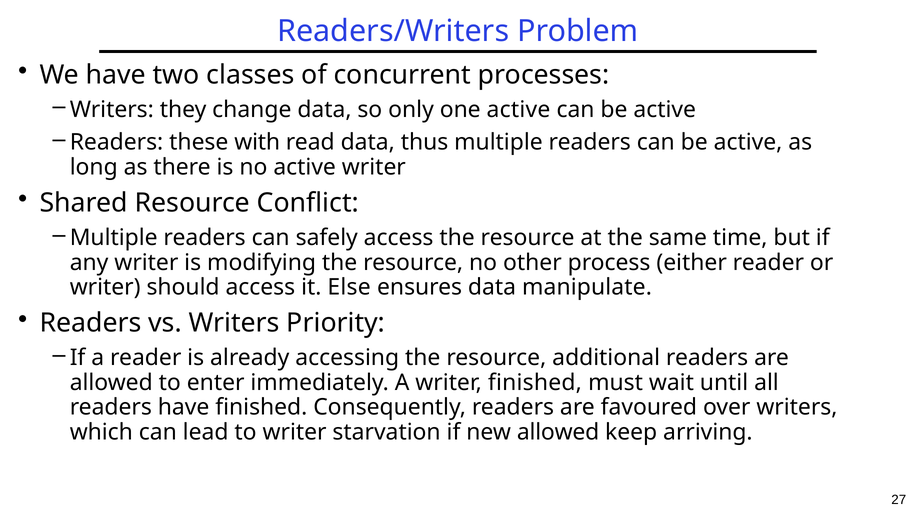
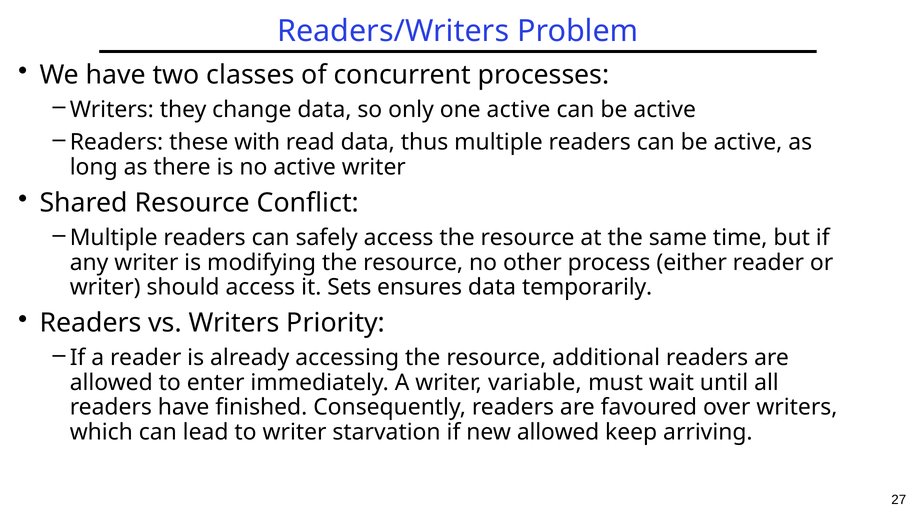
Else: Else -> Sets
manipulate: manipulate -> temporarily
writer finished: finished -> variable
